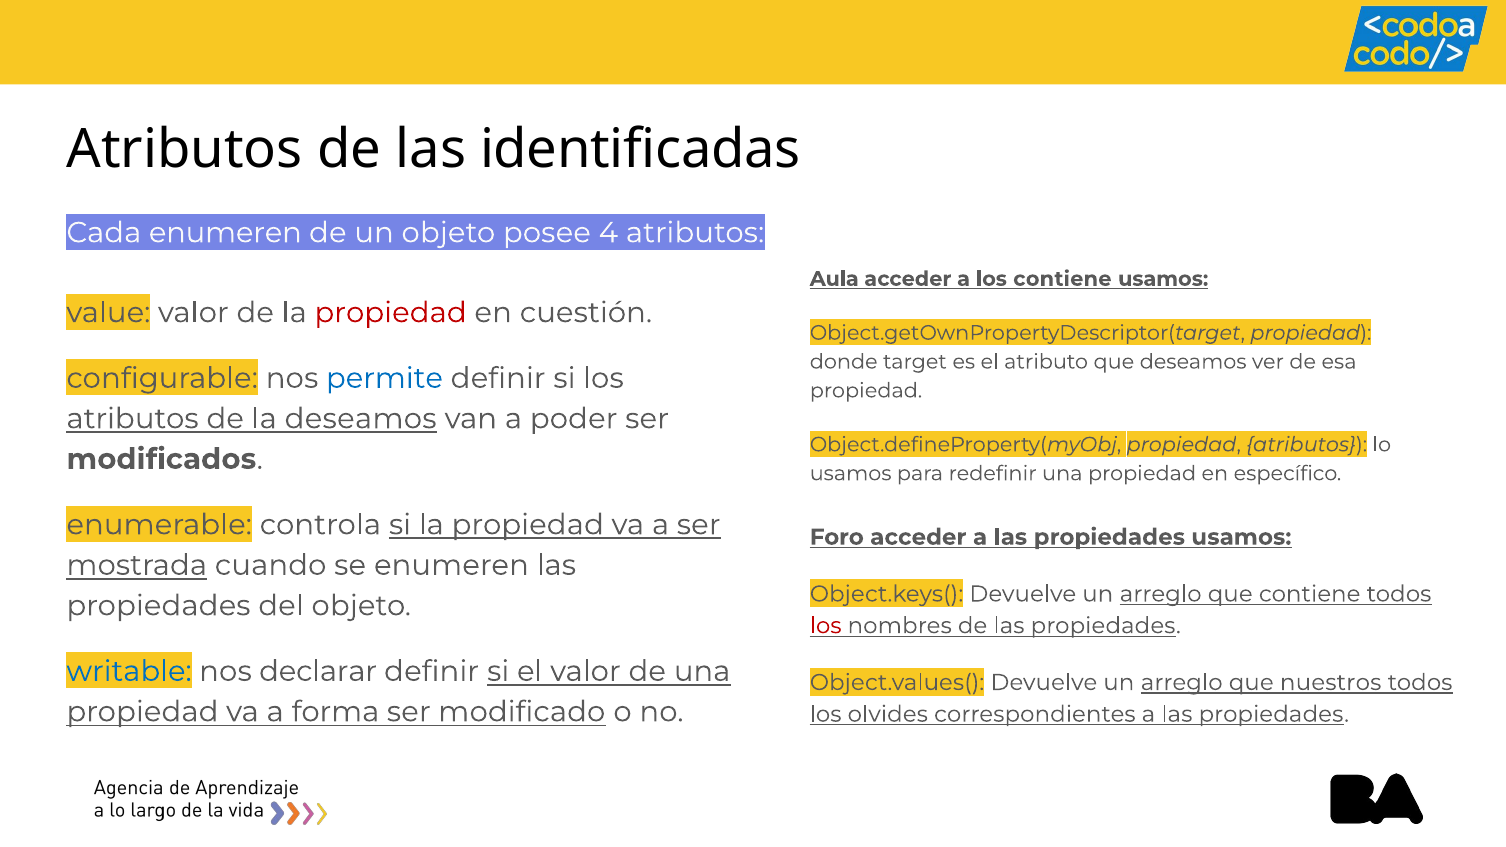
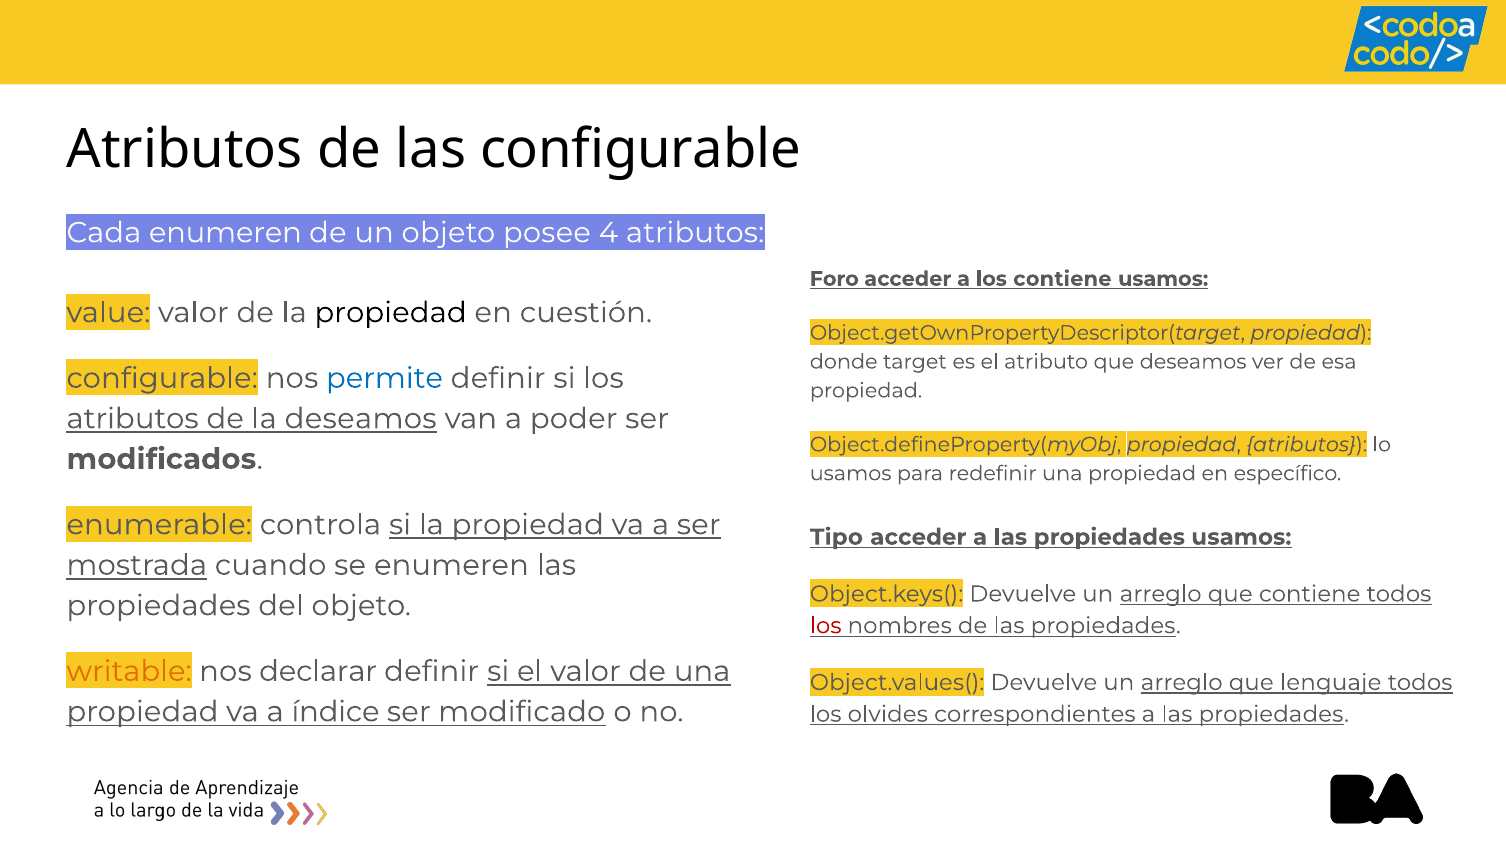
las identificadas: identificadas -> configurable
Aula: Aula -> Foro
propiedad at (391, 313) colour: red -> black
Foro: Foro -> Tipo
writable colour: blue -> orange
nuestros: nuestros -> lenguaje
forma: forma -> índice
